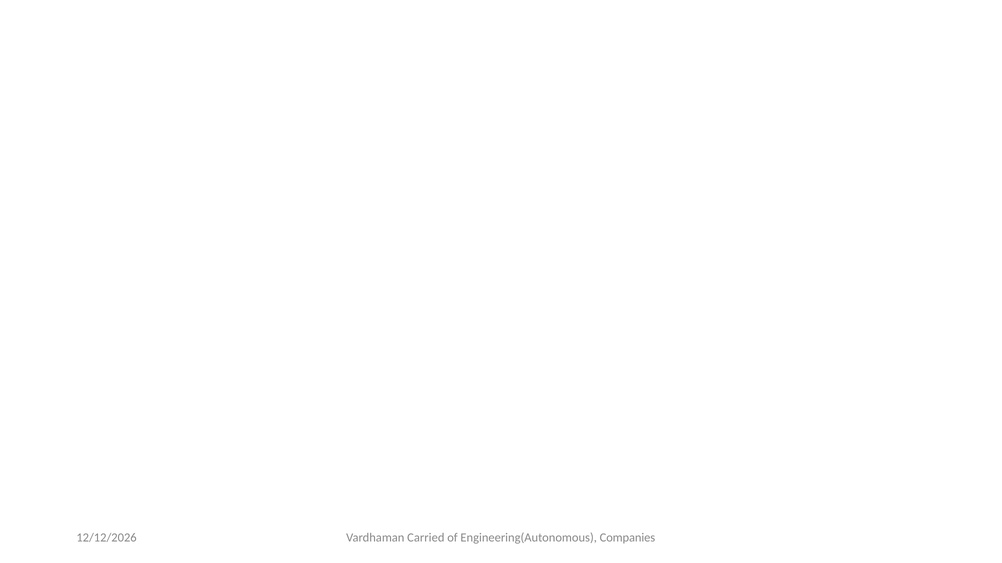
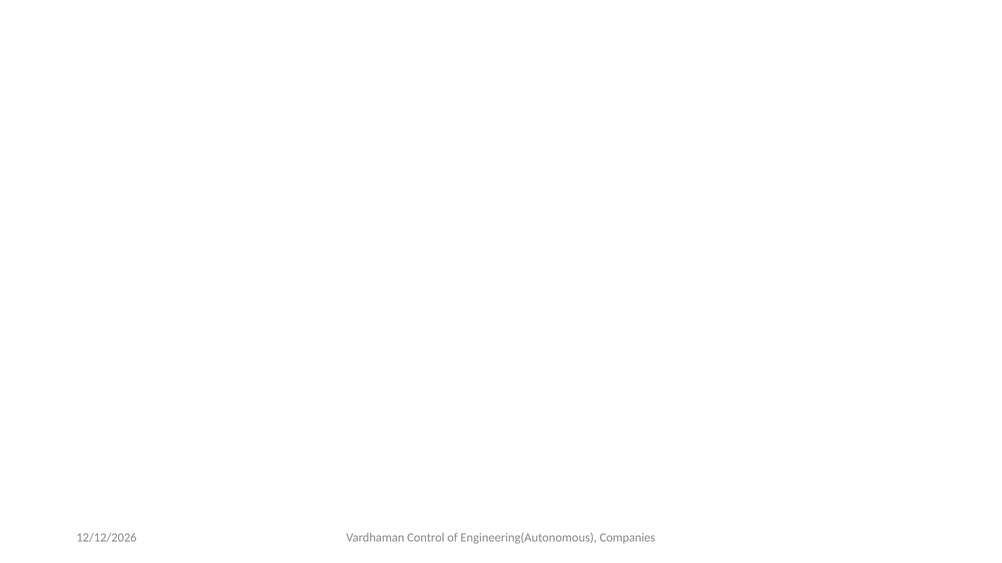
Carried: Carried -> Control
